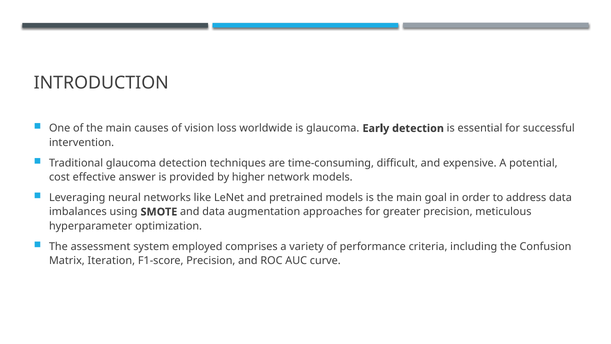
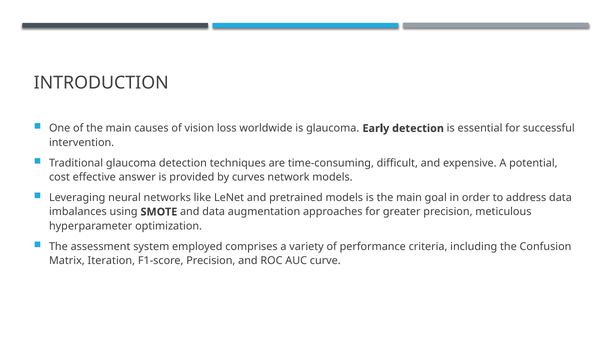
higher: higher -> curves
